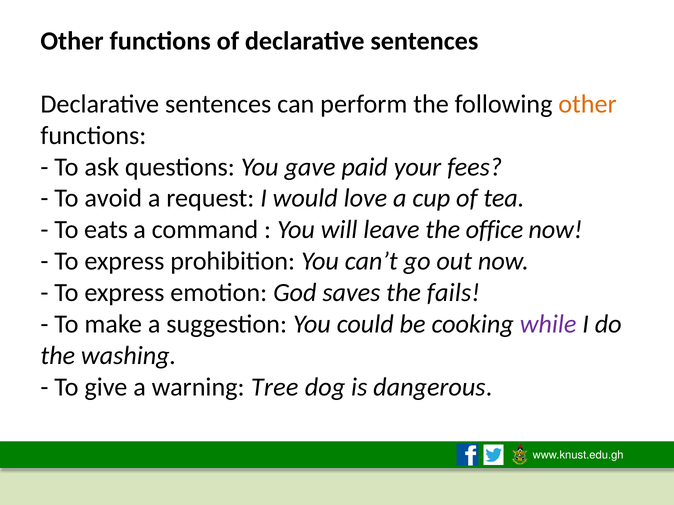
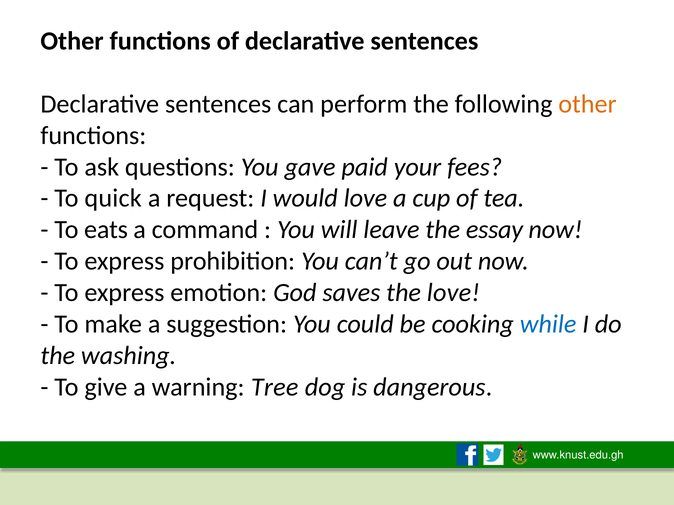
avoid: avoid -> quick
office: office -> essay
the fails: fails -> love
while colour: purple -> blue
